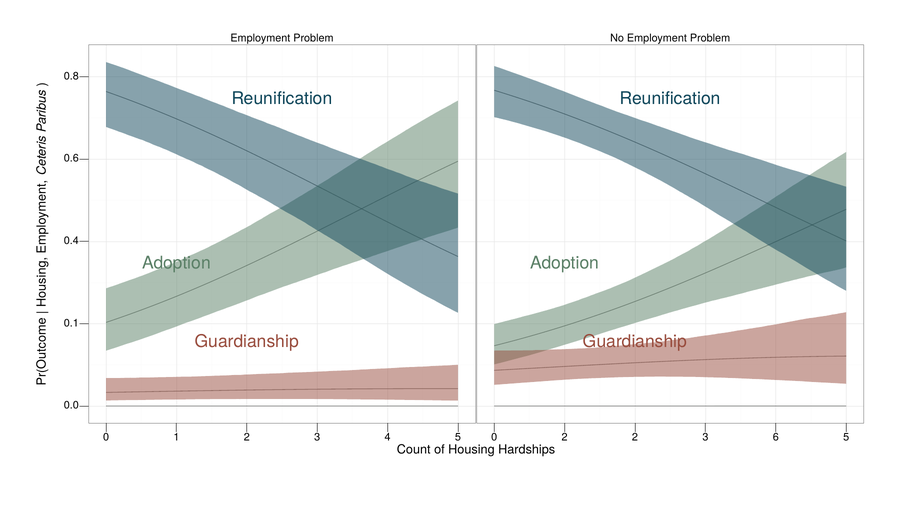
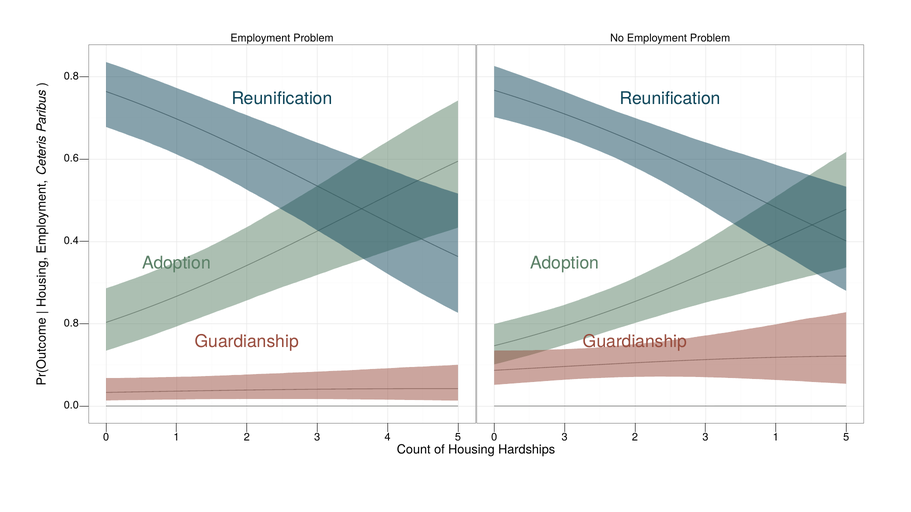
0.1 at (71, 323): 0.1 -> 0.8
0 2: 2 -> 3
3 6: 6 -> 1
